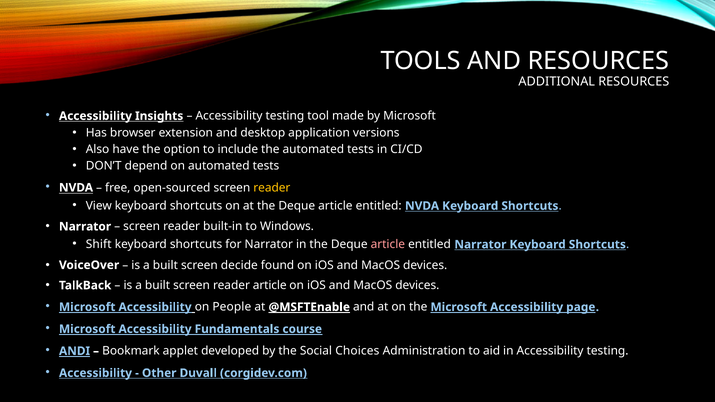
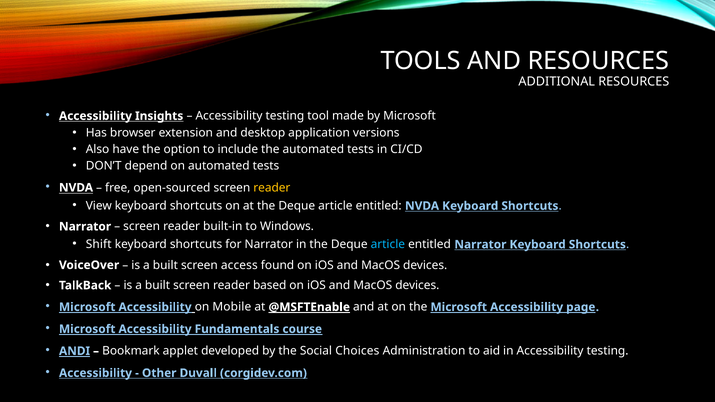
article at (388, 245) colour: pink -> light blue
decide: decide -> access
reader article: article -> based
People: People -> Mobile
